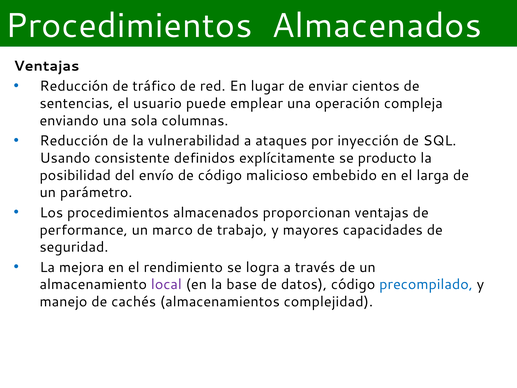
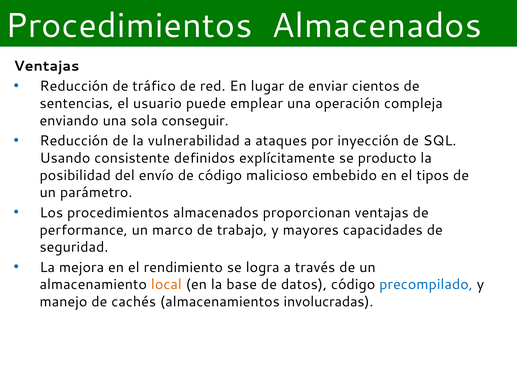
columnas: columnas -> conseguir
larga: larga -> tipos
local colour: purple -> orange
complejidad: complejidad -> involucradas
